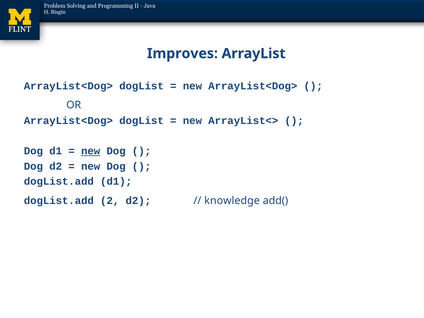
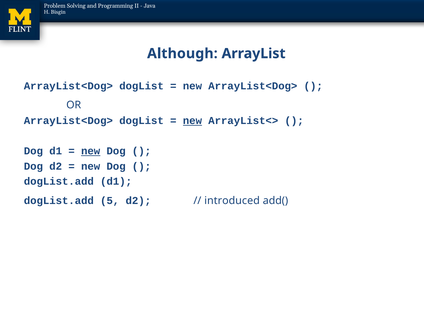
Improves: Improves -> Although
new at (192, 121) underline: none -> present
2: 2 -> 5
knowledge: knowledge -> introduced
